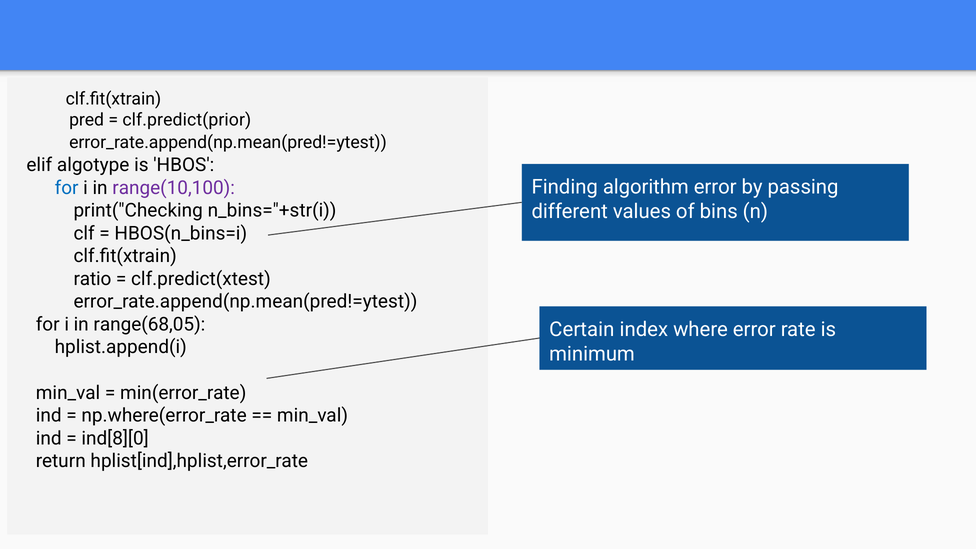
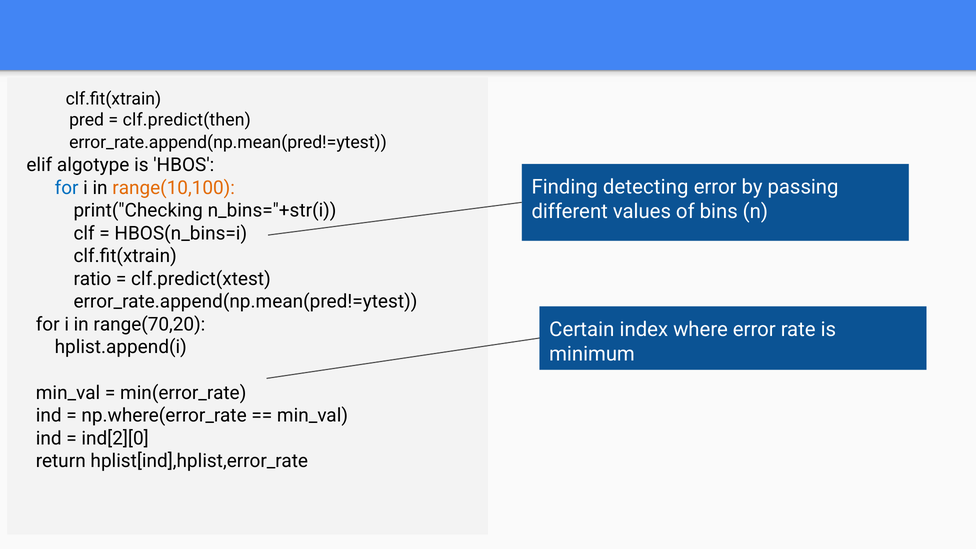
clf.predict(prior: clf.predict(prior -> clf.predict(then
algorithm: algorithm -> detecting
range(10,100 colour: purple -> orange
range(68,05: range(68,05 -> range(70,20
ind[8][0: ind[8][0 -> ind[2][0
